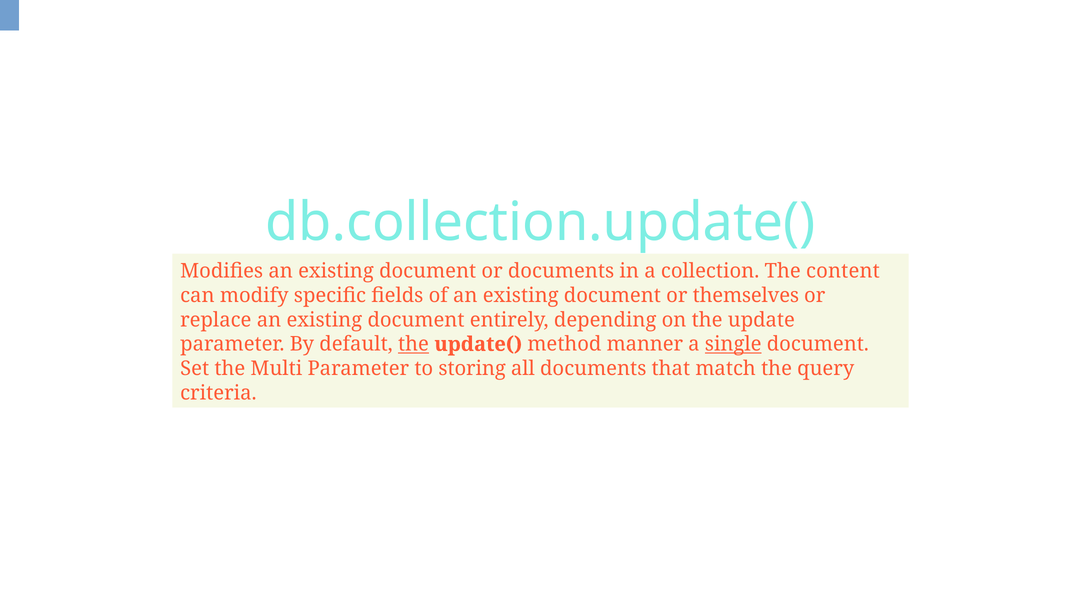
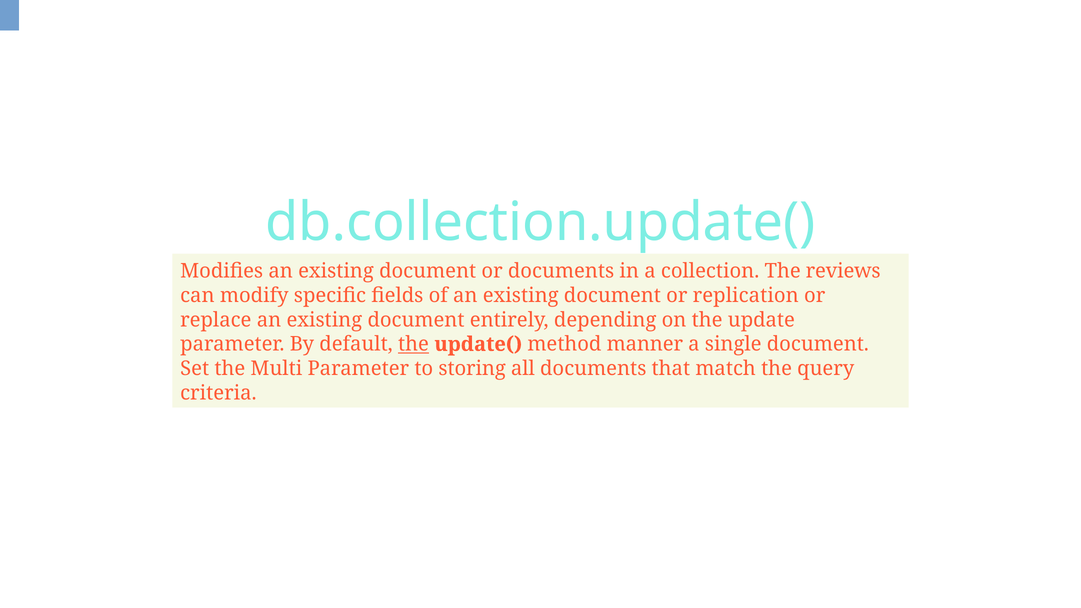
content: content -> reviews
themselves: themselves -> replication
single underline: present -> none
